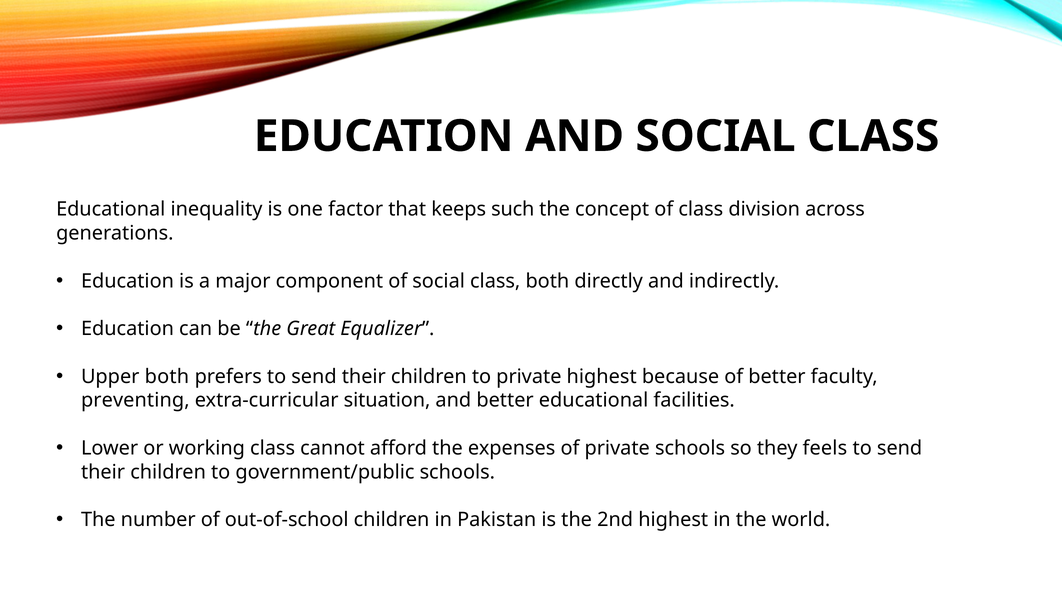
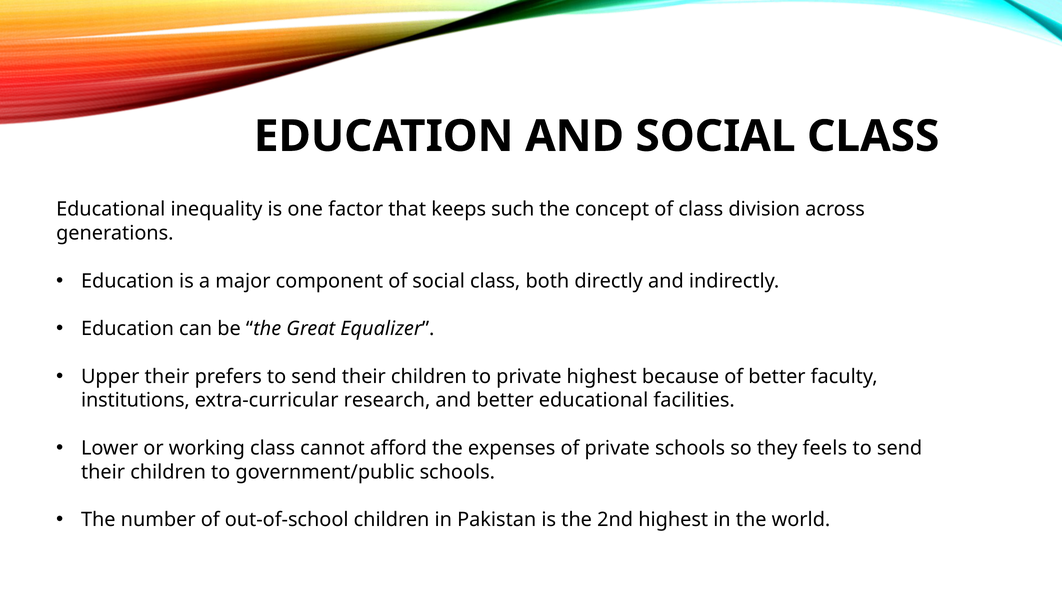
Upper both: both -> their
preventing: preventing -> institutions
situation: situation -> research
